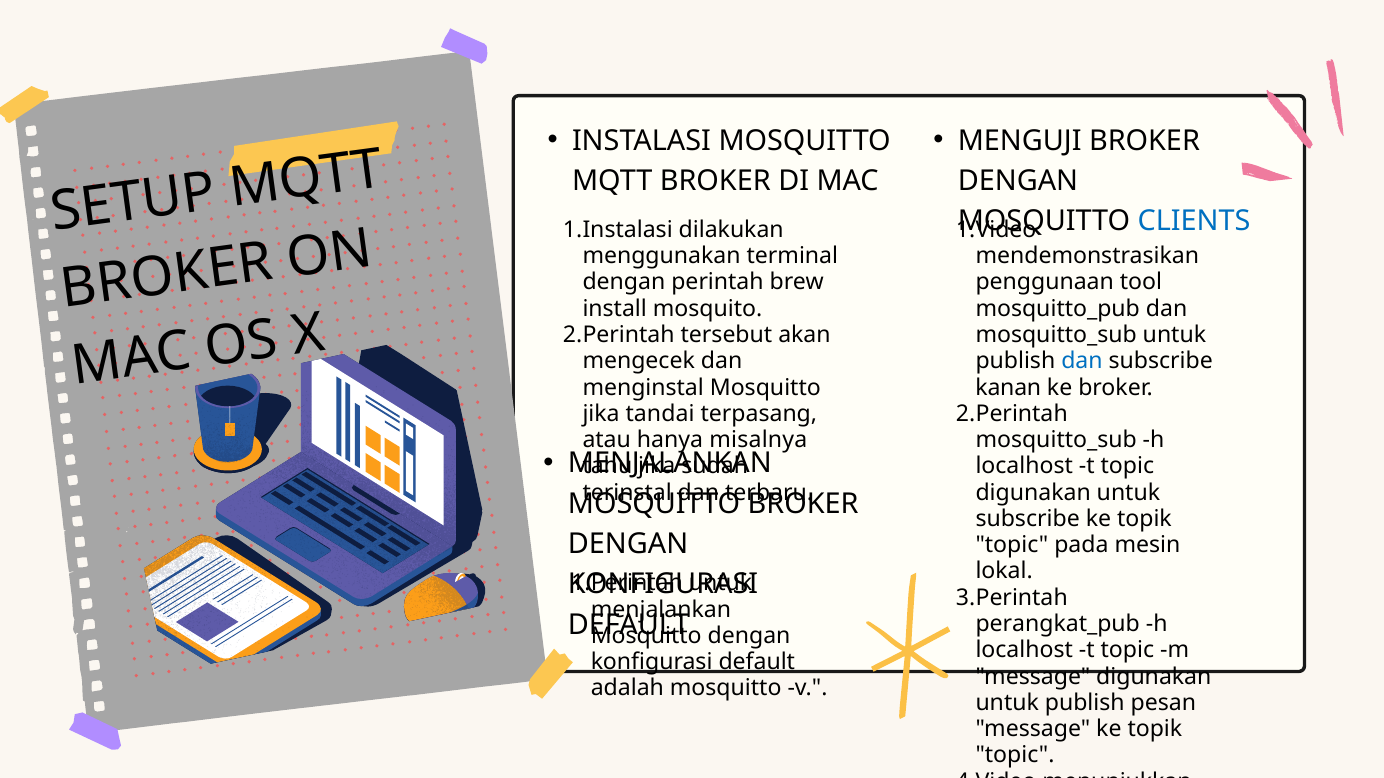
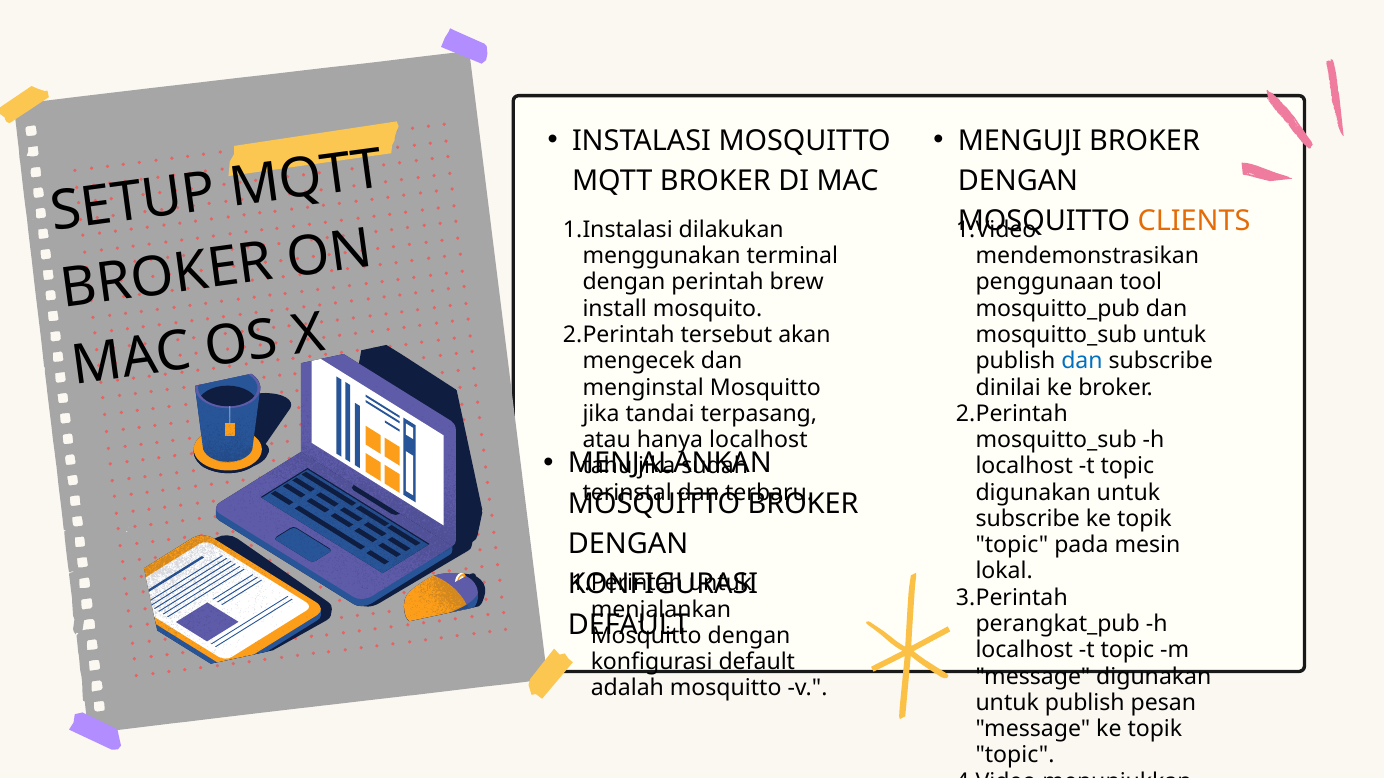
CLIENTS colour: blue -> orange
kanan: kanan -> dinilai
hanya misalnya: misalnya -> localhost
